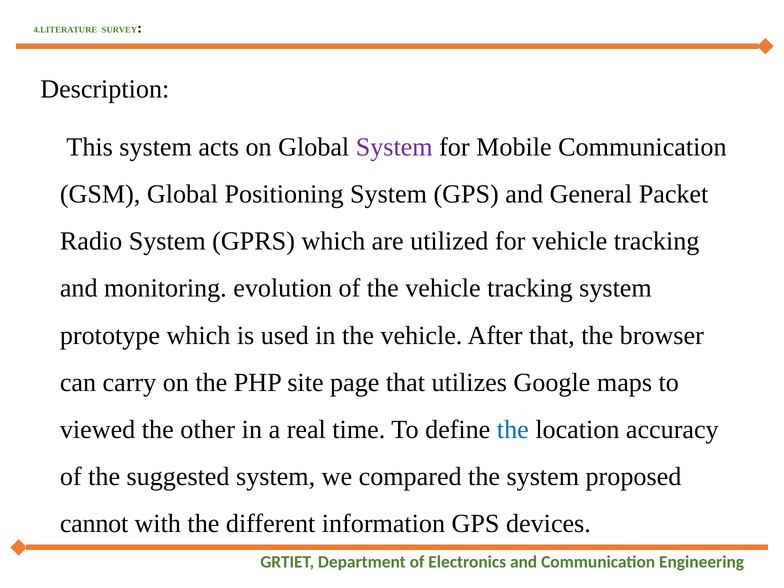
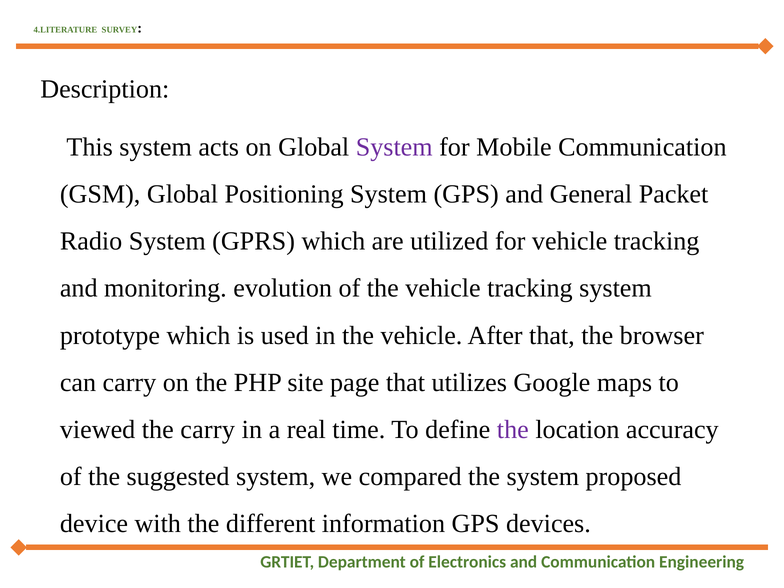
the other: other -> carry
the at (513, 429) colour: blue -> purple
cannot: cannot -> device
